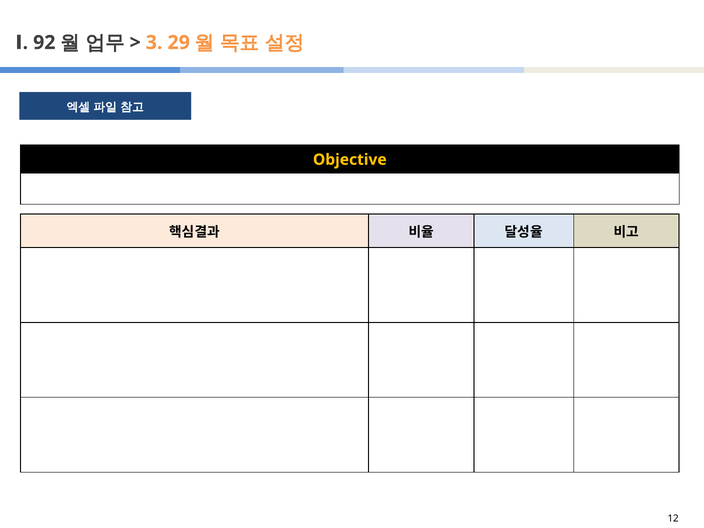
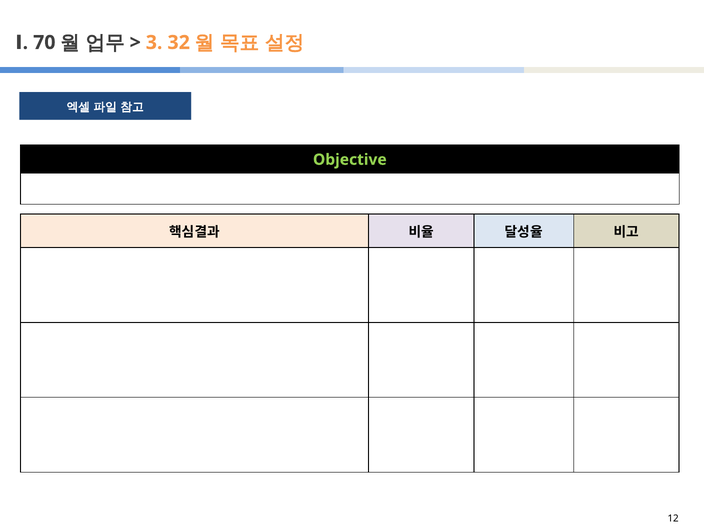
92: 92 -> 70
29: 29 -> 32
Objective colour: yellow -> light green
